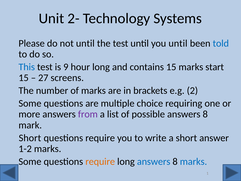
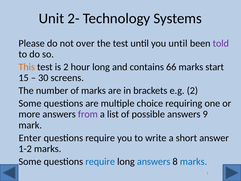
not until: until -> over
told colour: blue -> purple
This colour: blue -> orange
is 9: 9 -> 2
contains 15: 15 -> 66
27: 27 -> 30
possible answers 8: 8 -> 9
Short at (30, 138): Short -> Enter
require at (100, 161) colour: orange -> blue
